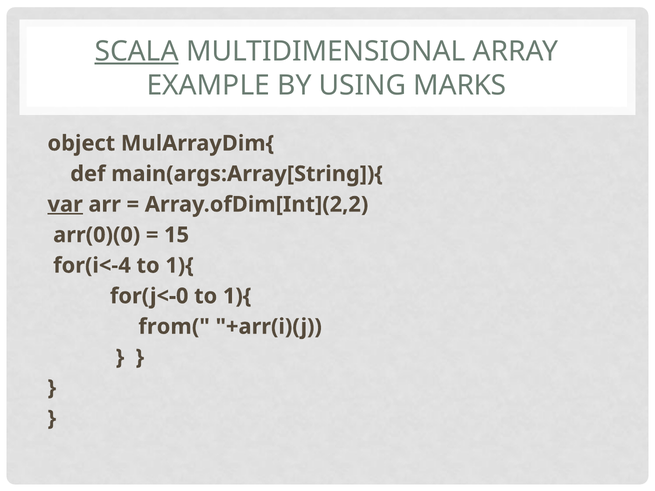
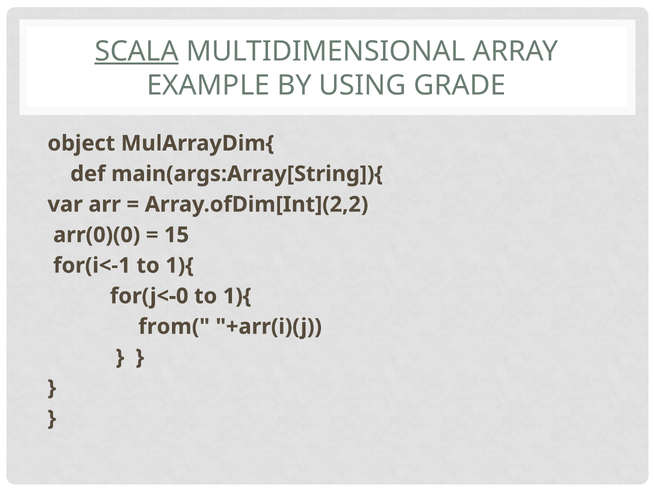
MARKS: MARKS -> GRADE
var underline: present -> none
for(i<-4: for(i<-4 -> for(i<-1
